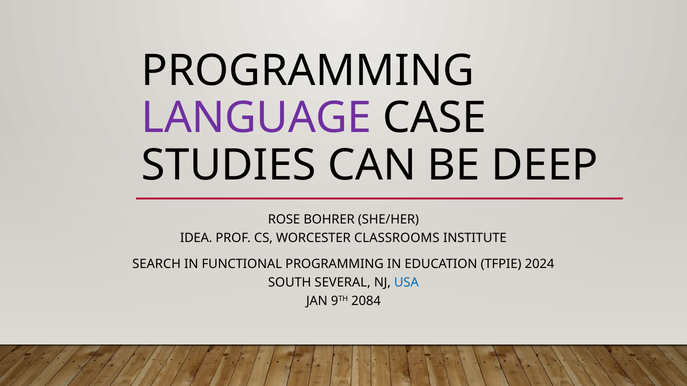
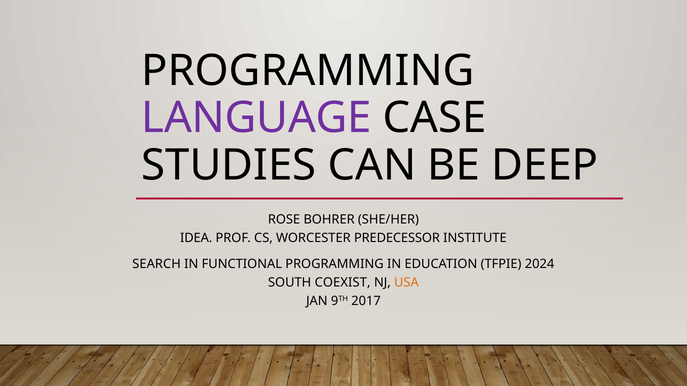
CLASSROOMS: CLASSROOMS -> PREDECESSOR
SEVERAL: SEVERAL -> COEXIST
USA colour: blue -> orange
2084: 2084 -> 2017
